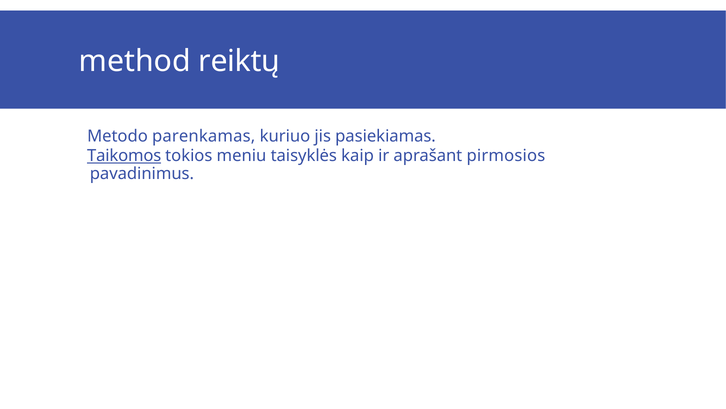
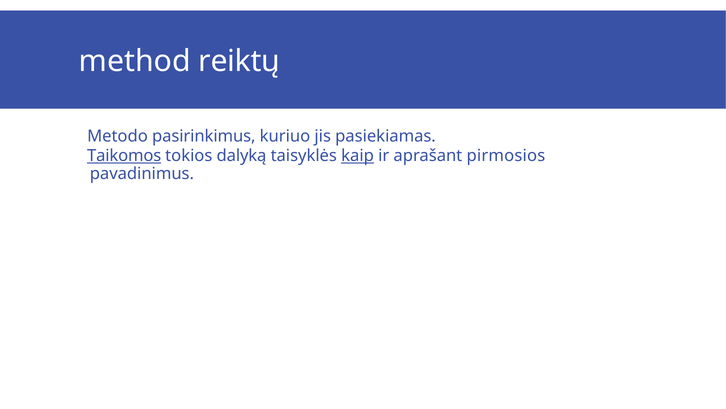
parenkamas: parenkamas -> pasirinkimus
meniu: meniu -> dalyką
kaip underline: none -> present
